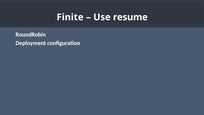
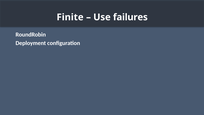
resume: resume -> failures
